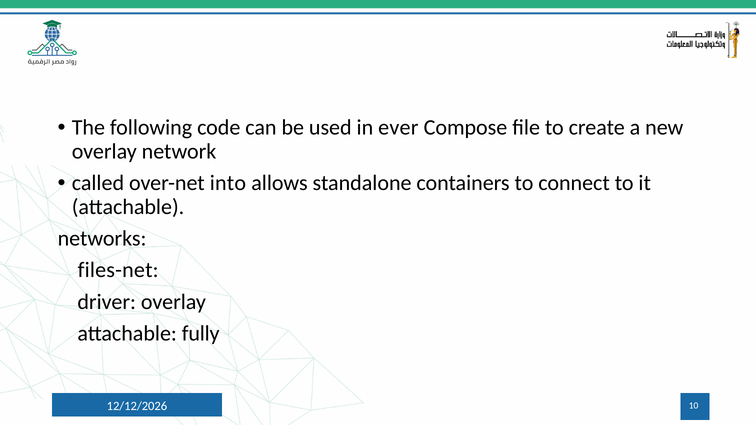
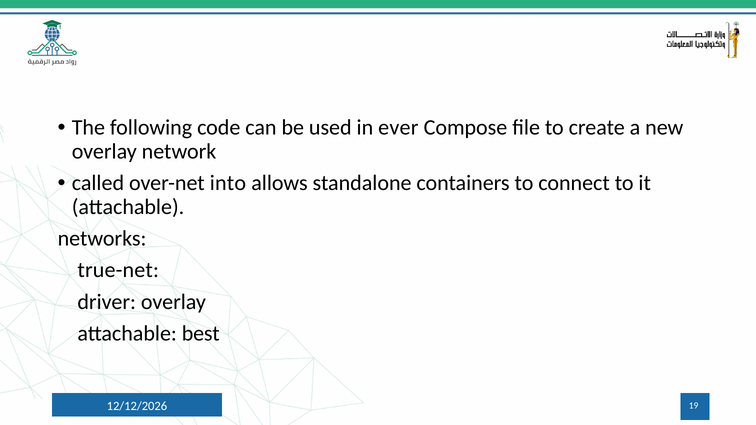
files-net: files-net -> true-net
fully: fully -> best
10: 10 -> 19
